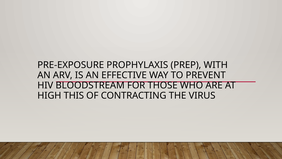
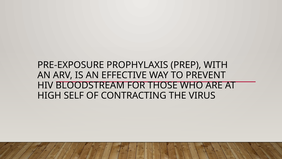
THIS: THIS -> SELF
